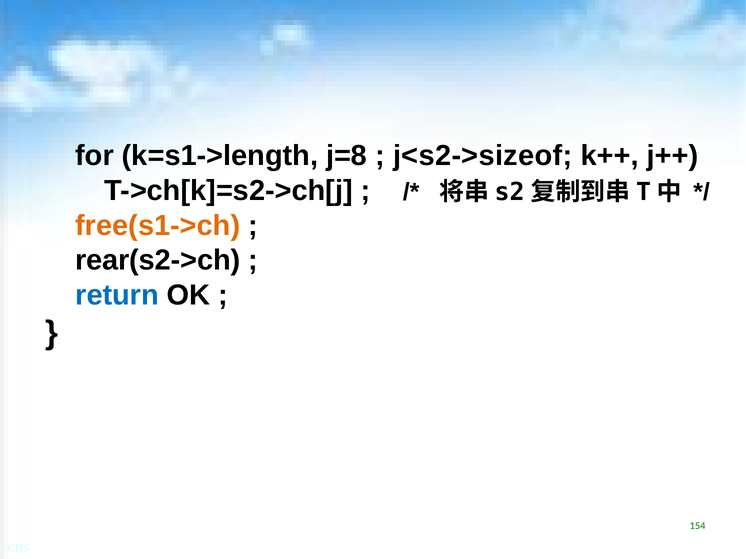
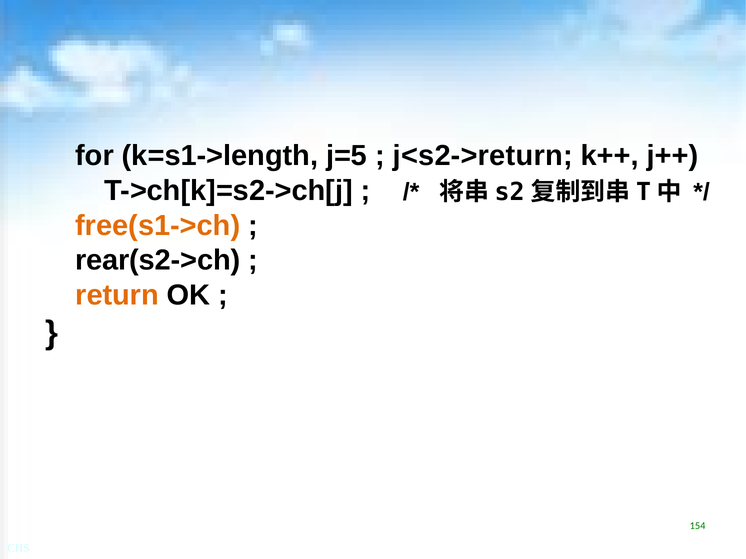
j=8: j=8 -> j=5
j<s2->sizeof: j<s2->sizeof -> j<s2->return
return colour: blue -> orange
